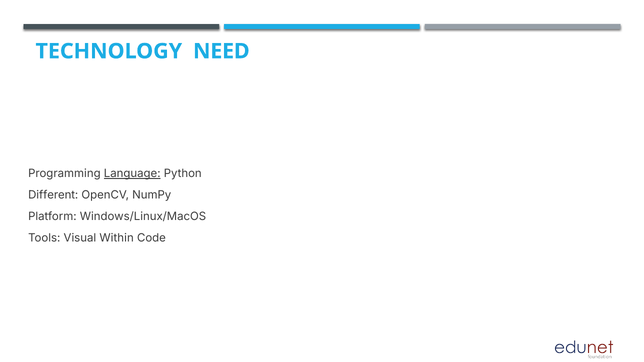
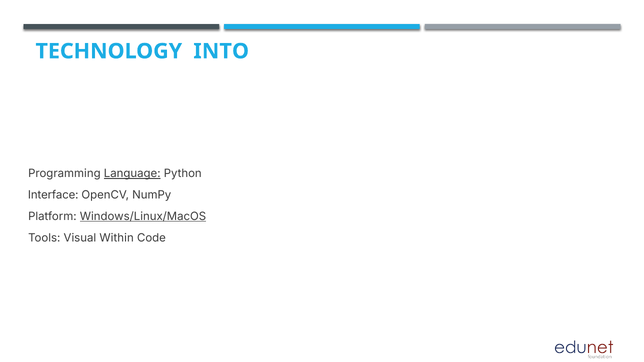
NEED: NEED -> INTO
Different: Different -> Interface
Windows/Linux/MacOS underline: none -> present
